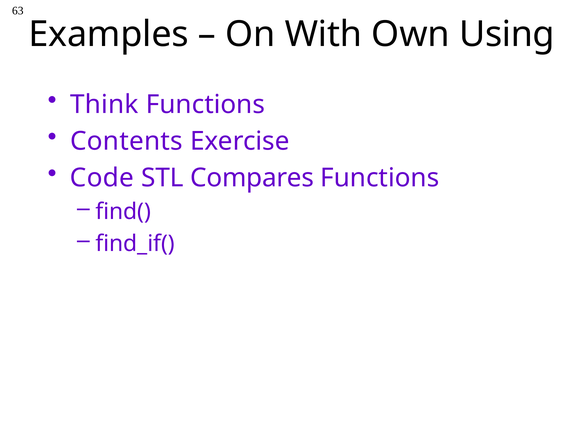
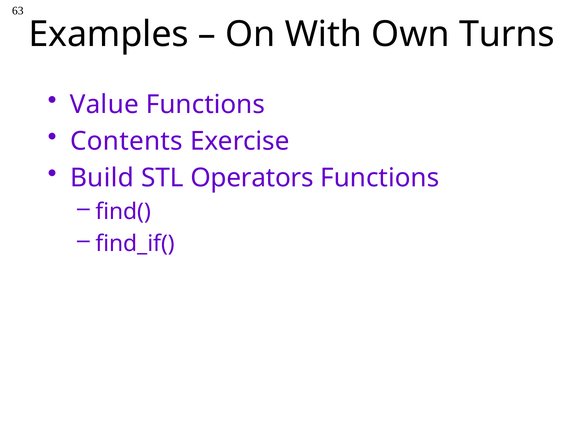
Using: Using -> Turns
Think: Think -> Value
Code: Code -> Build
Compares: Compares -> Operators
